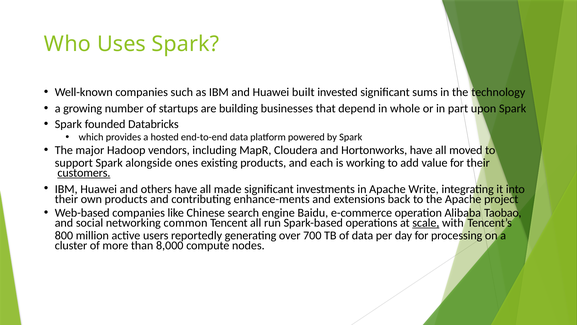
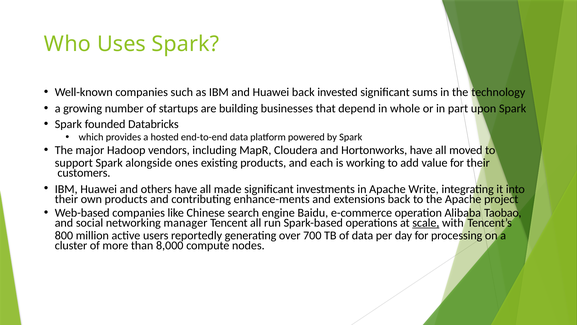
Huawei built: built -> back
customers underline: present -> none
common: common -> manager
